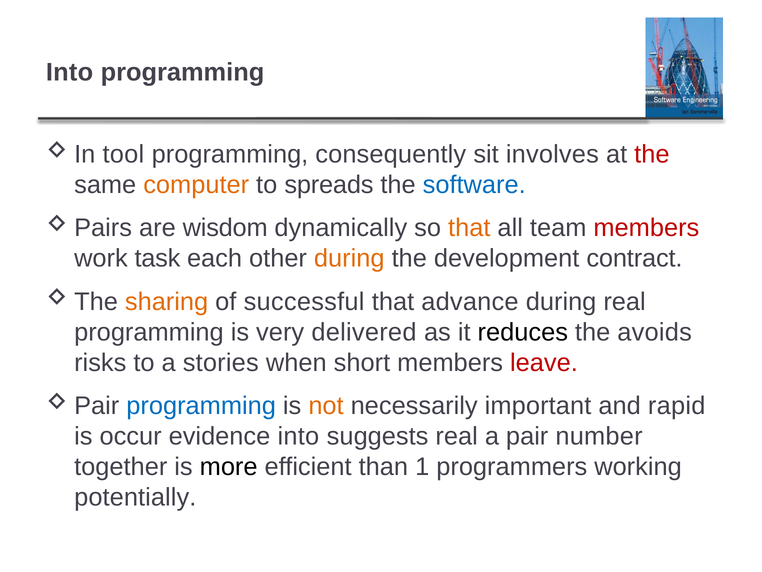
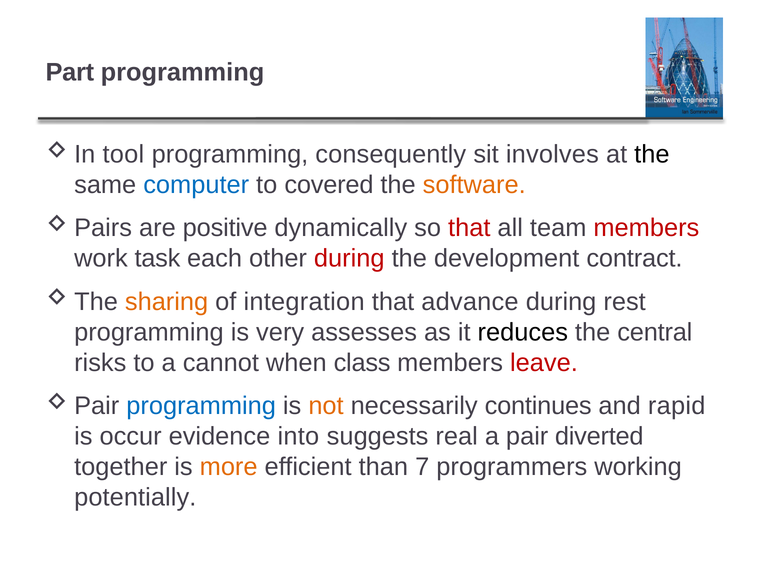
Into at (70, 72): Into -> Part
the at (652, 154) colour: red -> black
computer colour: orange -> blue
spreads: spreads -> covered
software colour: blue -> orange
wisdom: wisdom -> positive
that at (469, 228) colour: orange -> red
during at (349, 258) colour: orange -> red
successful: successful -> integration
during real: real -> rest
delivered: delivered -> assesses
avoids: avoids -> central
stories: stories -> cannot
short: short -> class
important: important -> continues
number: number -> diverted
more colour: black -> orange
1: 1 -> 7
